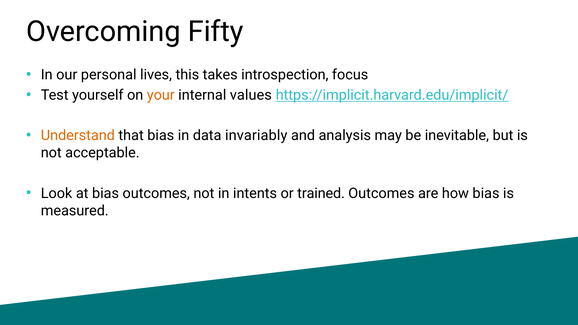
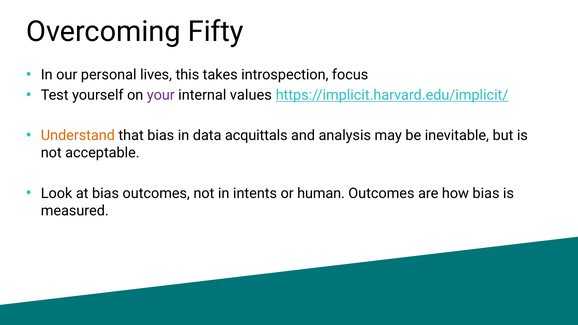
your colour: orange -> purple
invariably: invariably -> acquittals
trained: trained -> human
